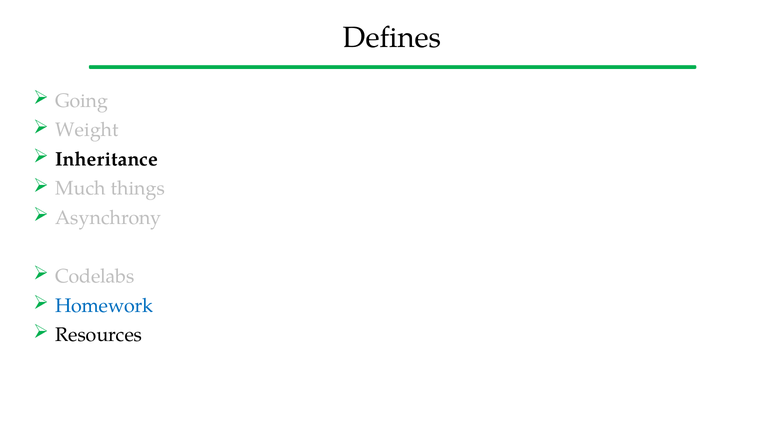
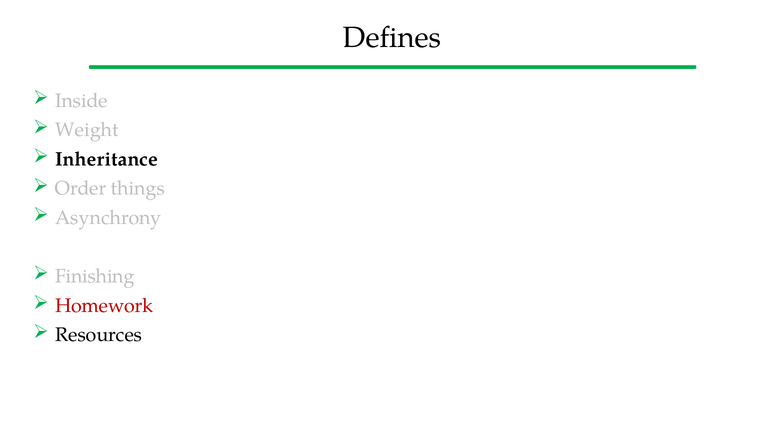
Going: Going -> Inside
Much: Much -> Order
Codelabs: Codelabs -> Finishing
Homework colour: blue -> red
